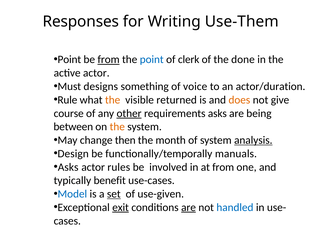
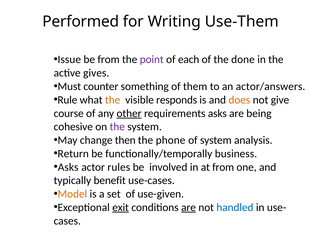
Responses: Responses -> Performed
Point at (69, 60): Point -> Issue
from at (109, 60) underline: present -> none
point at (152, 60) colour: blue -> purple
clerk: clerk -> each
active actor: actor -> gives
designs: designs -> counter
voice: voice -> them
actor/duration: actor/duration -> actor/answers
returned: returned -> responds
between: between -> cohesive
the at (117, 127) colour: orange -> purple
month: month -> phone
analysis underline: present -> none
Design: Design -> Return
manuals: manuals -> business
Model colour: blue -> orange
set underline: present -> none
